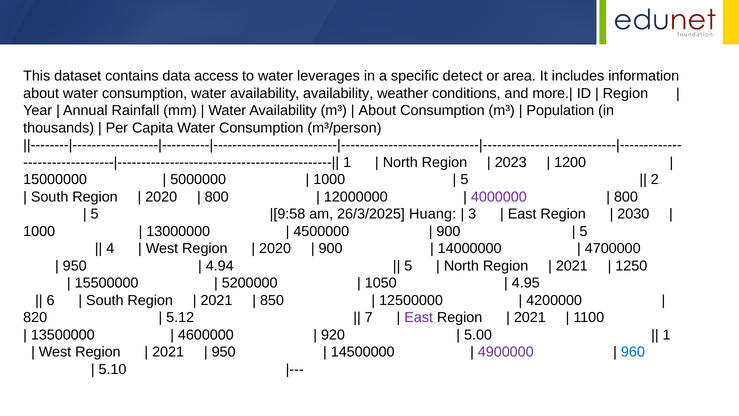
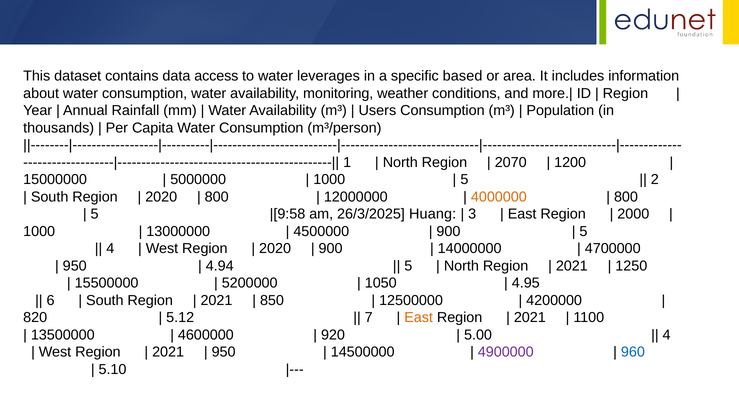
detect: detect -> based
availability availability: availability -> monitoring
About at (377, 111): About -> Users
2023: 2023 -> 2070
4000000 colour: purple -> orange
2030: 2030 -> 2000
East at (419, 317) colour: purple -> orange
1 at (667, 335): 1 -> 4
